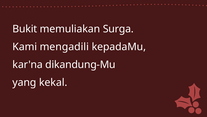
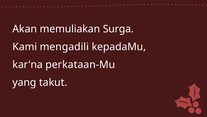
Bukit: Bukit -> Akan
dikandung-Mu: dikandung-Mu -> perkataan-Mu
kekal: kekal -> takut
